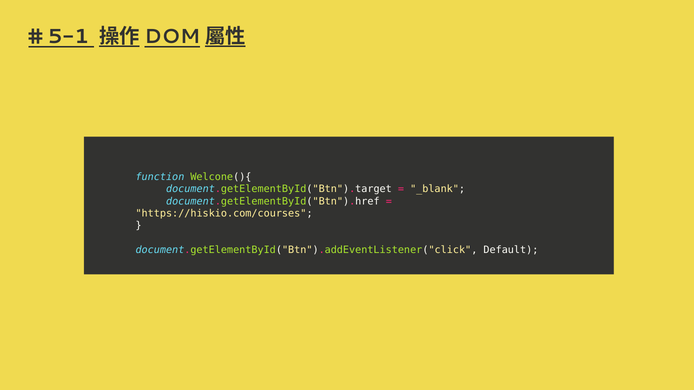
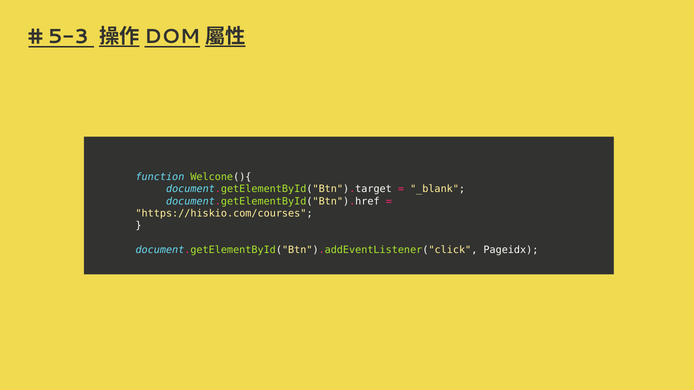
5-1: 5-1 -> 5-3
Default: Default -> Pageidx
